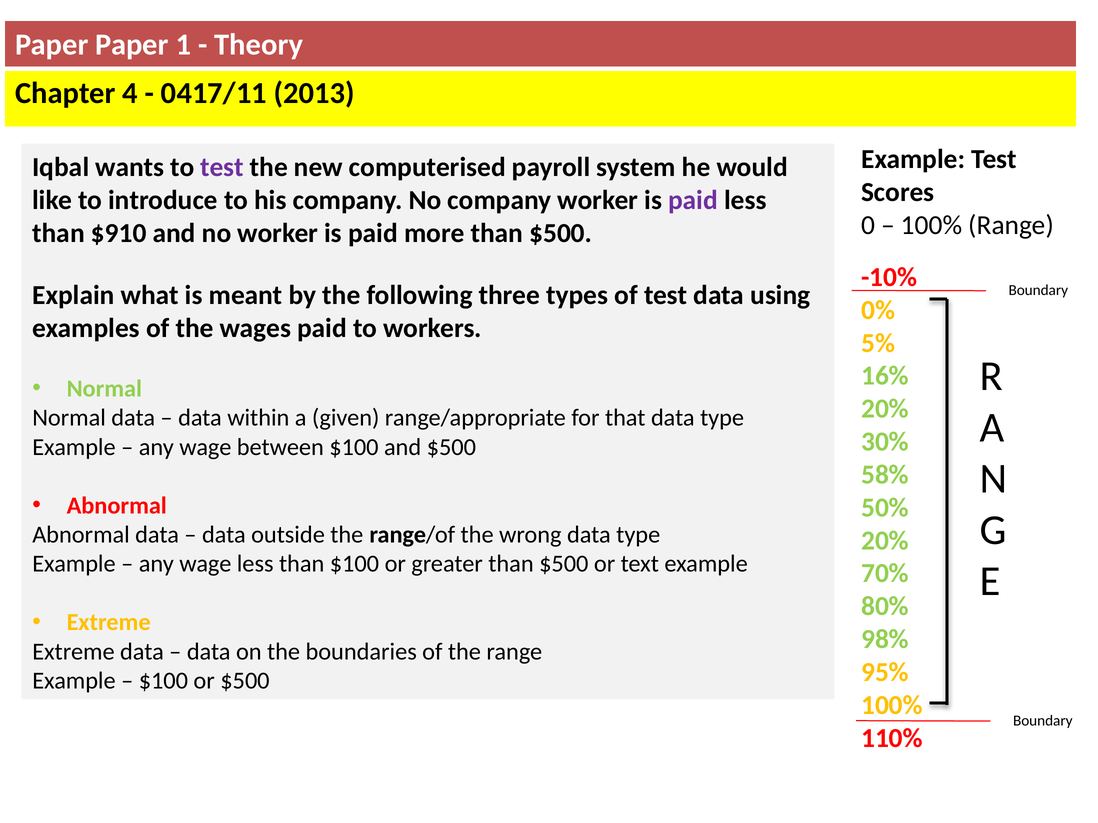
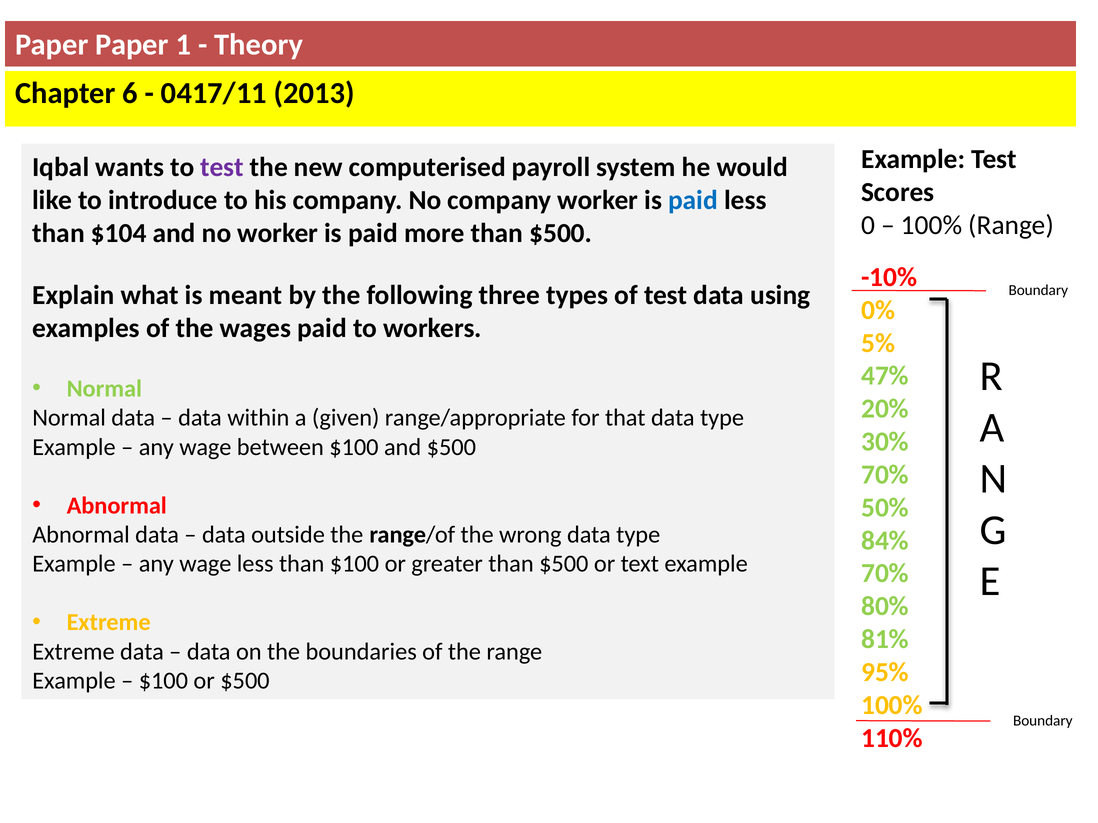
4: 4 -> 6
paid at (693, 200) colour: purple -> blue
$910: $910 -> $104
16%: 16% -> 47%
58% at (885, 475): 58% -> 70%
20% at (885, 541): 20% -> 84%
98%: 98% -> 81%
